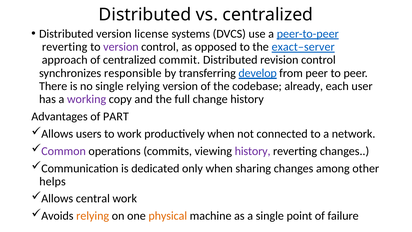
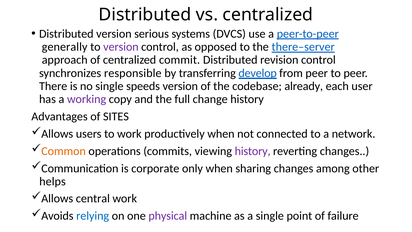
license: license -> serious
reverting at (65, 47): reverting -> generally
exact–server: exact–server -> there–server
single relying: relying -> speeds
PART: PART -> SITES
Common colour: purple -> orange
dedicated: dedicated -> corporate
relying at (93, 216) colour: orange -> blue
physical colour: orange -> purple
